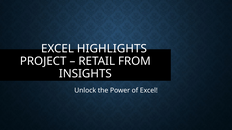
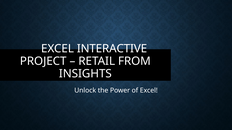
HIGHLIGHTS: HIGHLIGHTS -> INTERACTIVE
